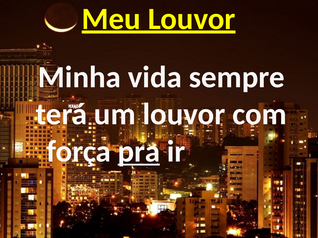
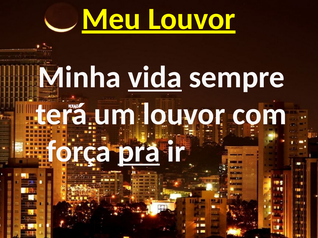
vida underline: none -> present
